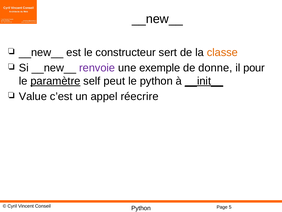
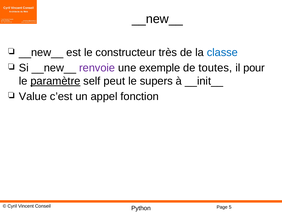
sert: sert -> très
classe colour: orange -> blue
donne: donne -> toutes
le python: python -> supers
__init__ underline: present -> none
réecrire: réecrire -> fonction
